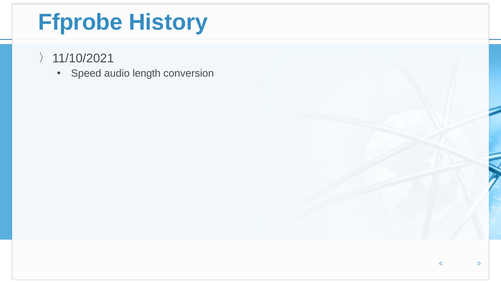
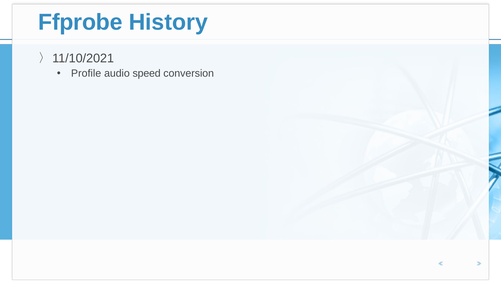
Speed: Speed -> Profile
length: length -> speed
